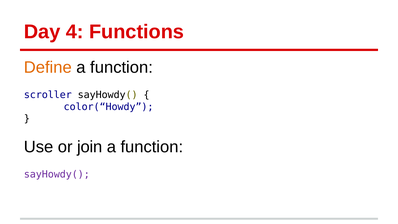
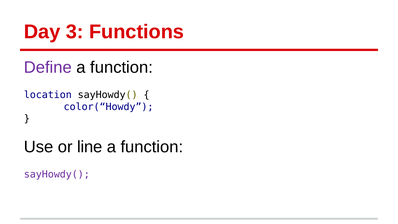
4: 4 -> 3
Define colour: orange -> purple
scroller: scroller -> location
join: join -> line
